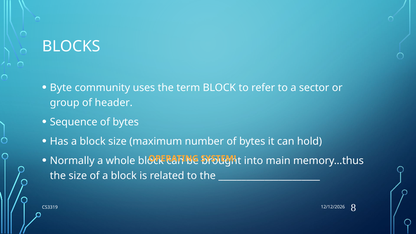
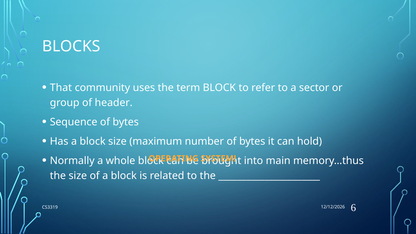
Byte: Byte -> That
8: 8 -> 6
